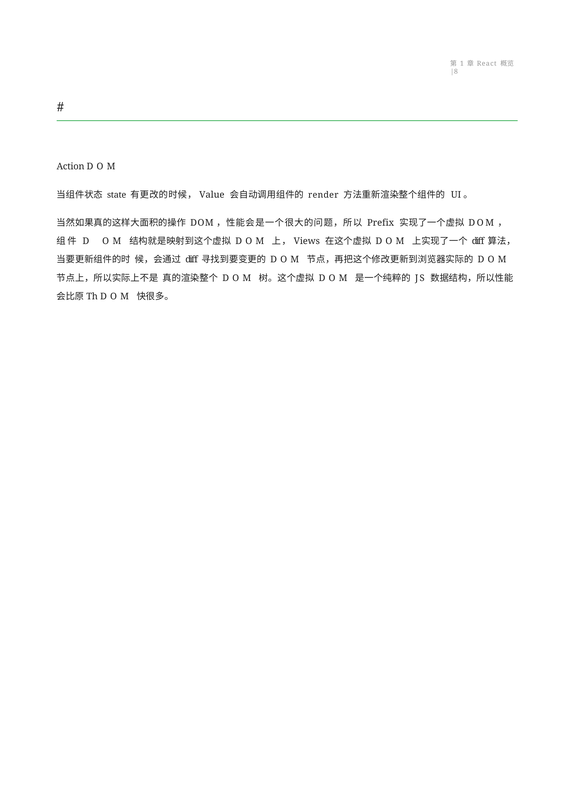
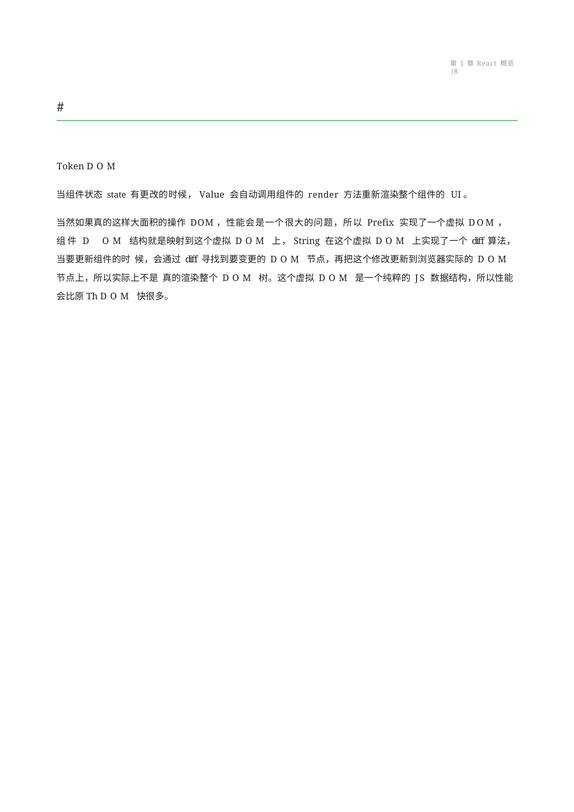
Action: Action -> Token
Views: Views -> String
